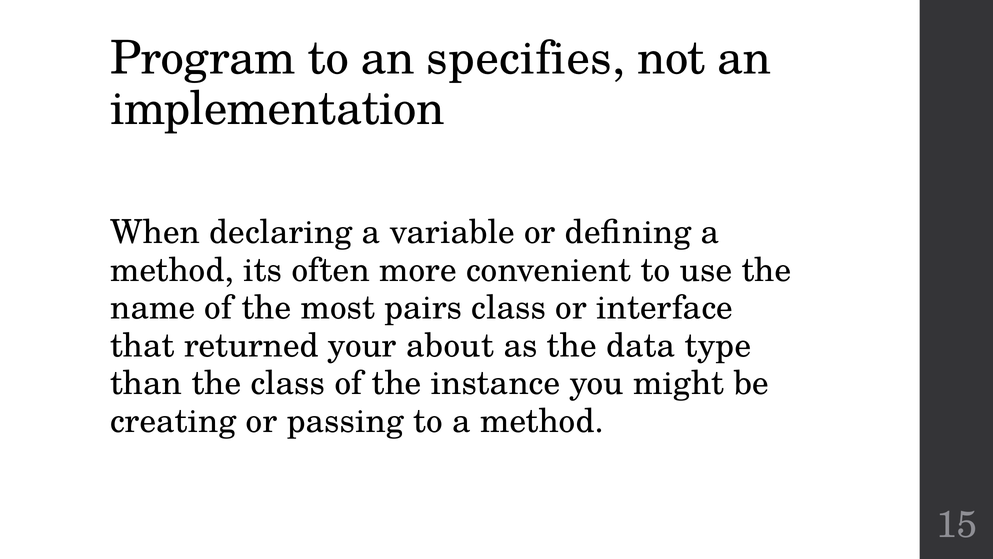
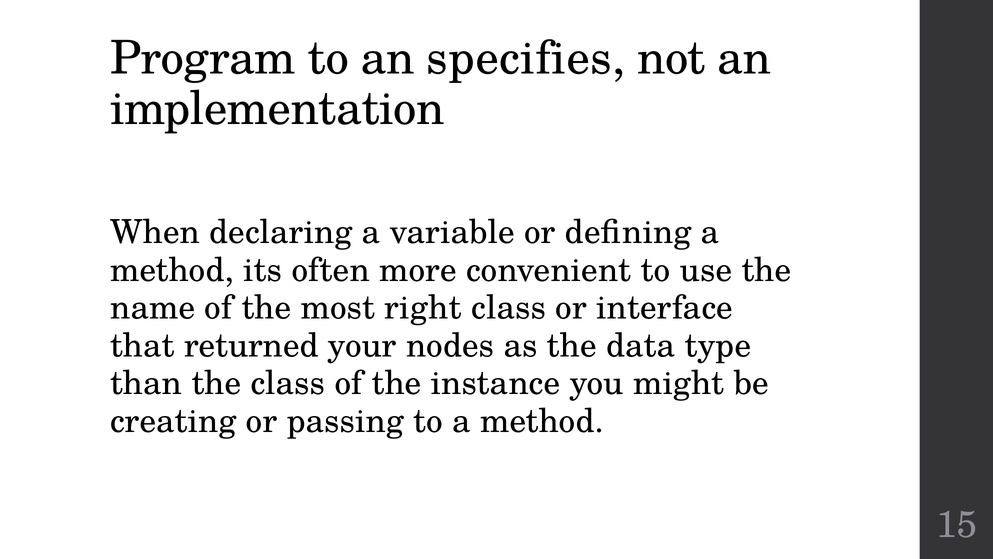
pairs: pairs -> right
about: about -> nodes
